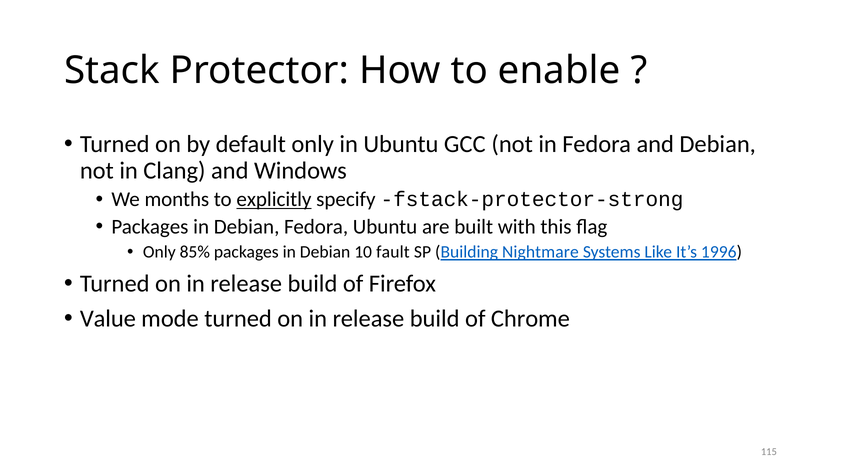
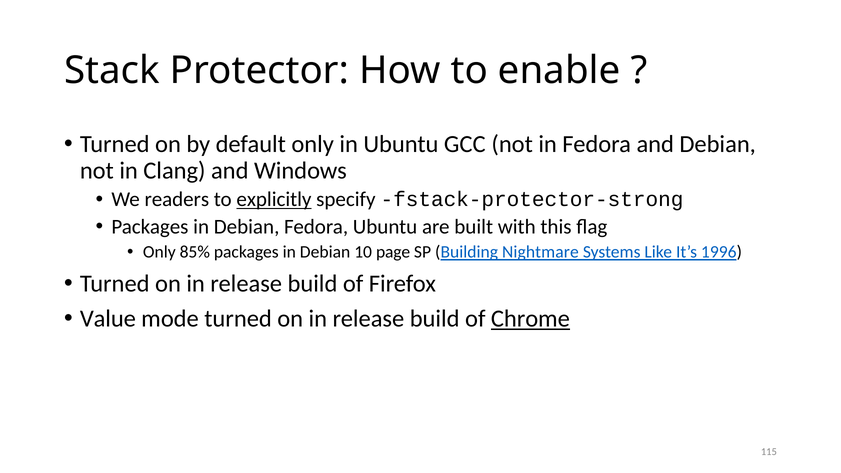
months: months -> readers
fault: fault -> page
Chrome underline: none -> present
